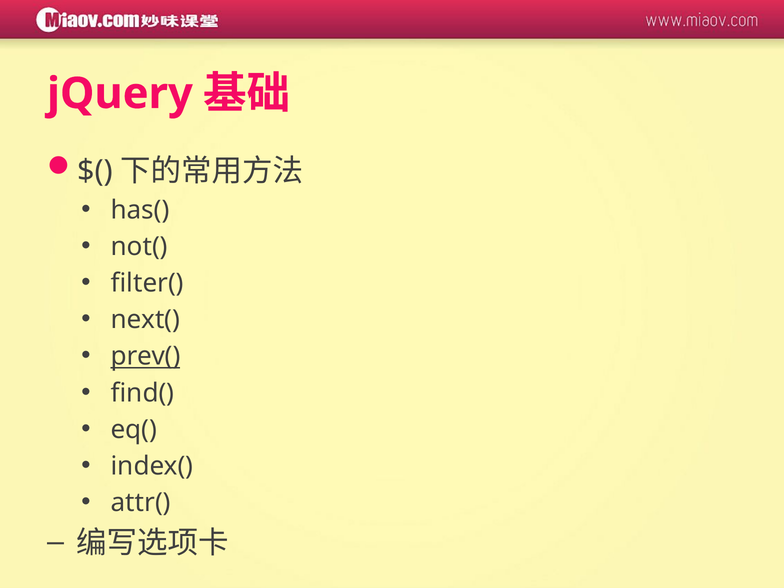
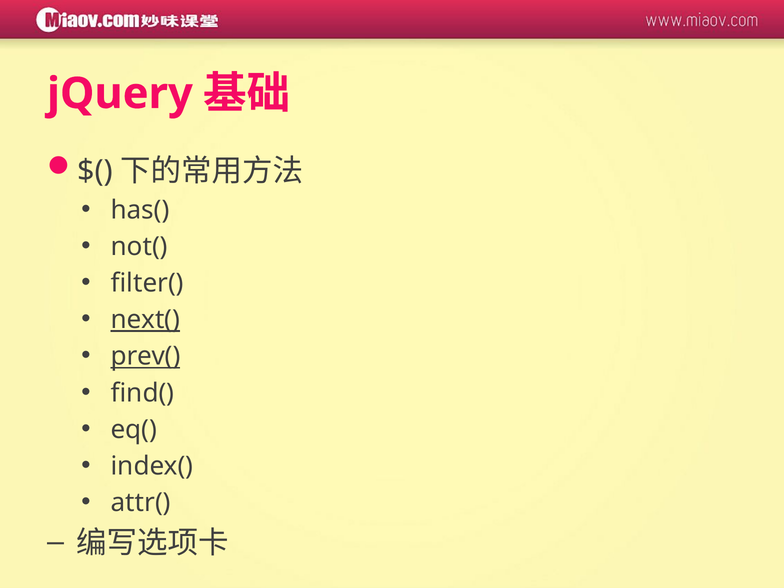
next( underline: none -> present
